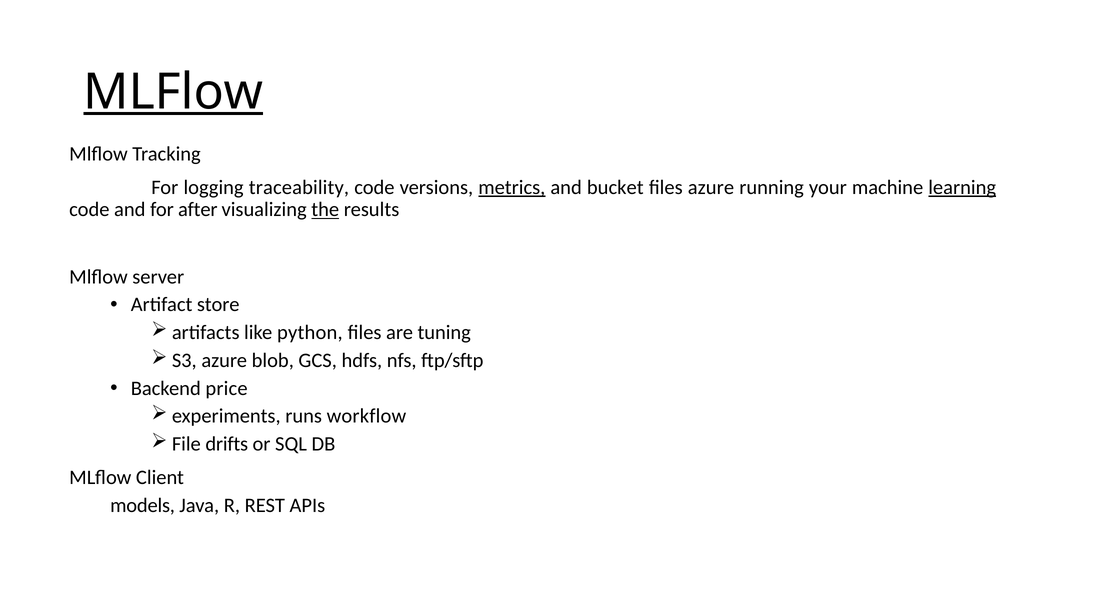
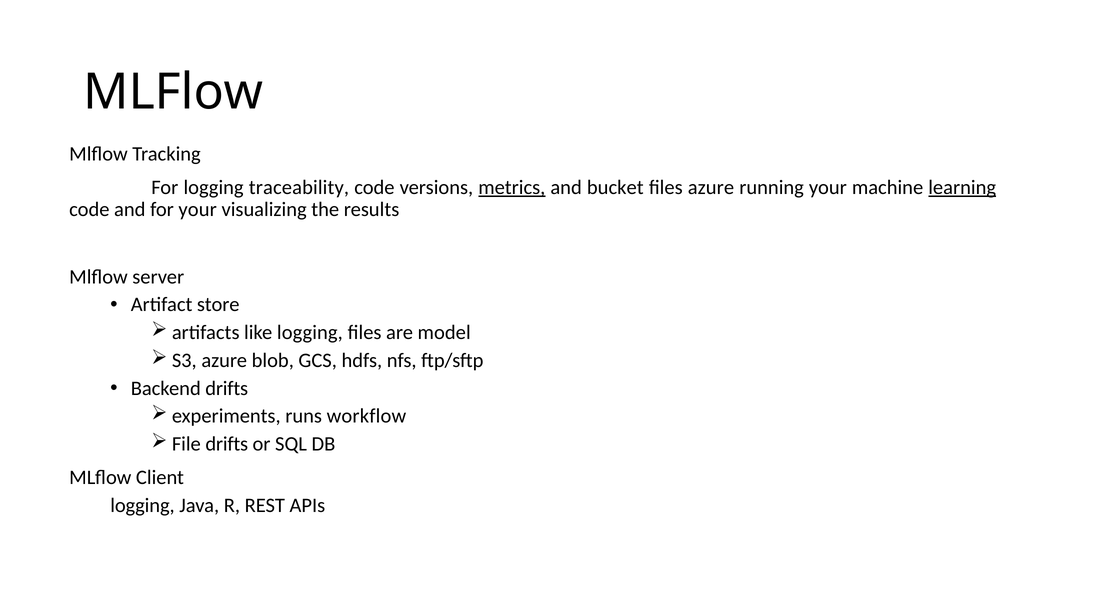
MLFlow at (173, 92) underline: present -> none
for after: after -> your
the underline: present -> none
like python: python -> logging
tuning: tuning -> model
Backend price: price -> drifts
models at (143, 505): models -> logging
